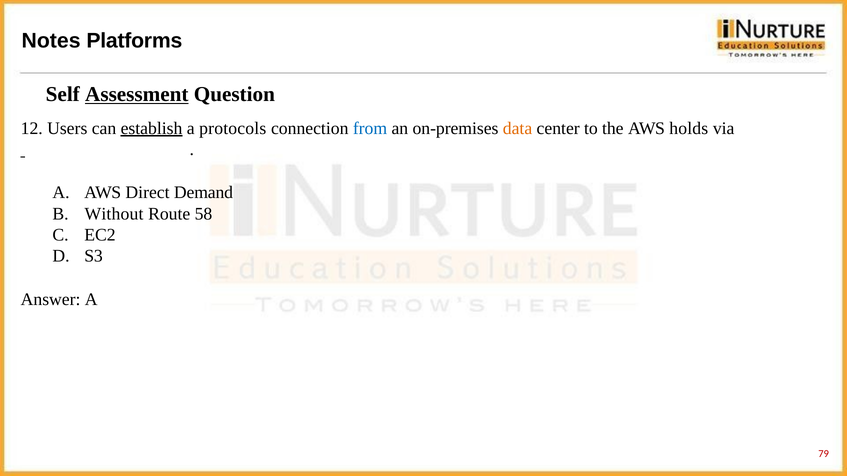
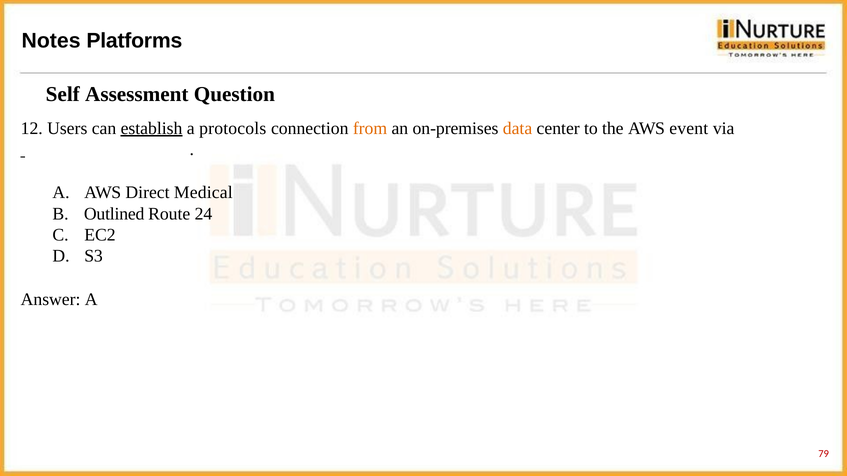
Assessment underline: present -> none
from colour: blue -> orange
holds: holds -> event
Demand: Demand -> Medical
Without: Without -> Outlined
58: 58 -> 24
